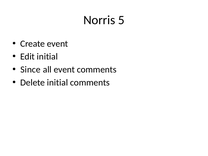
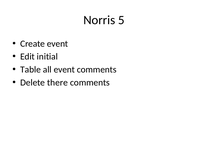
Since: Since -> Table
Delete initial: initial -> there
